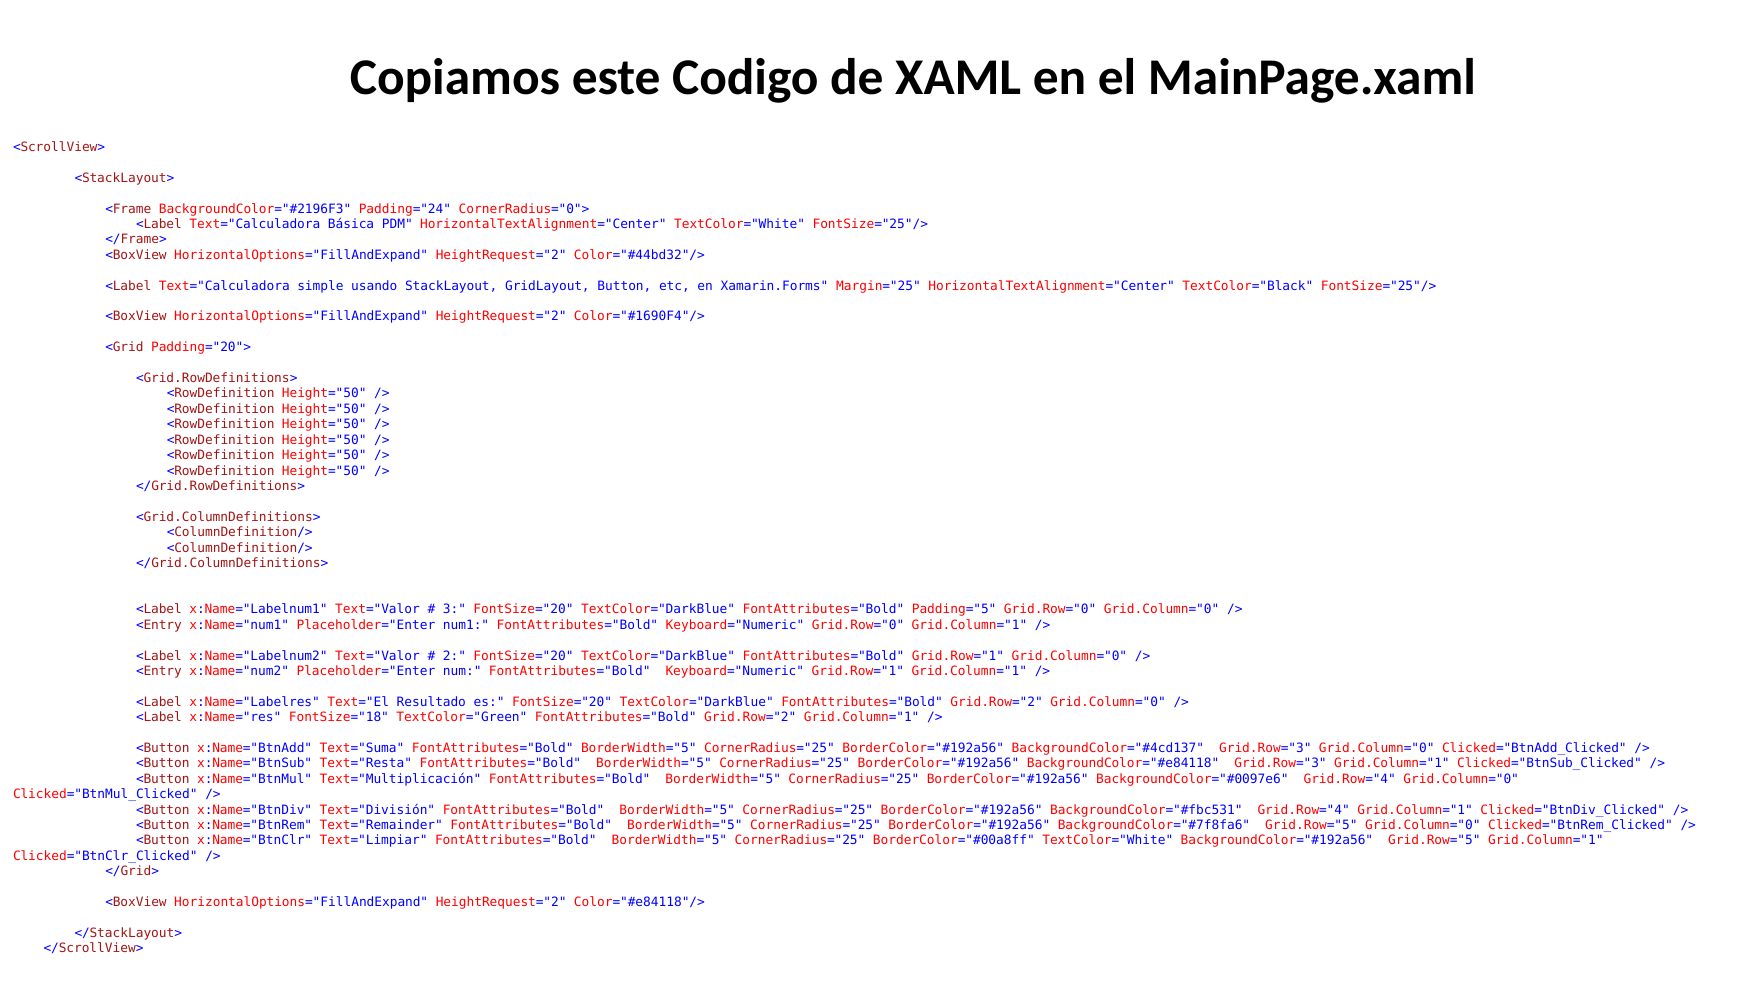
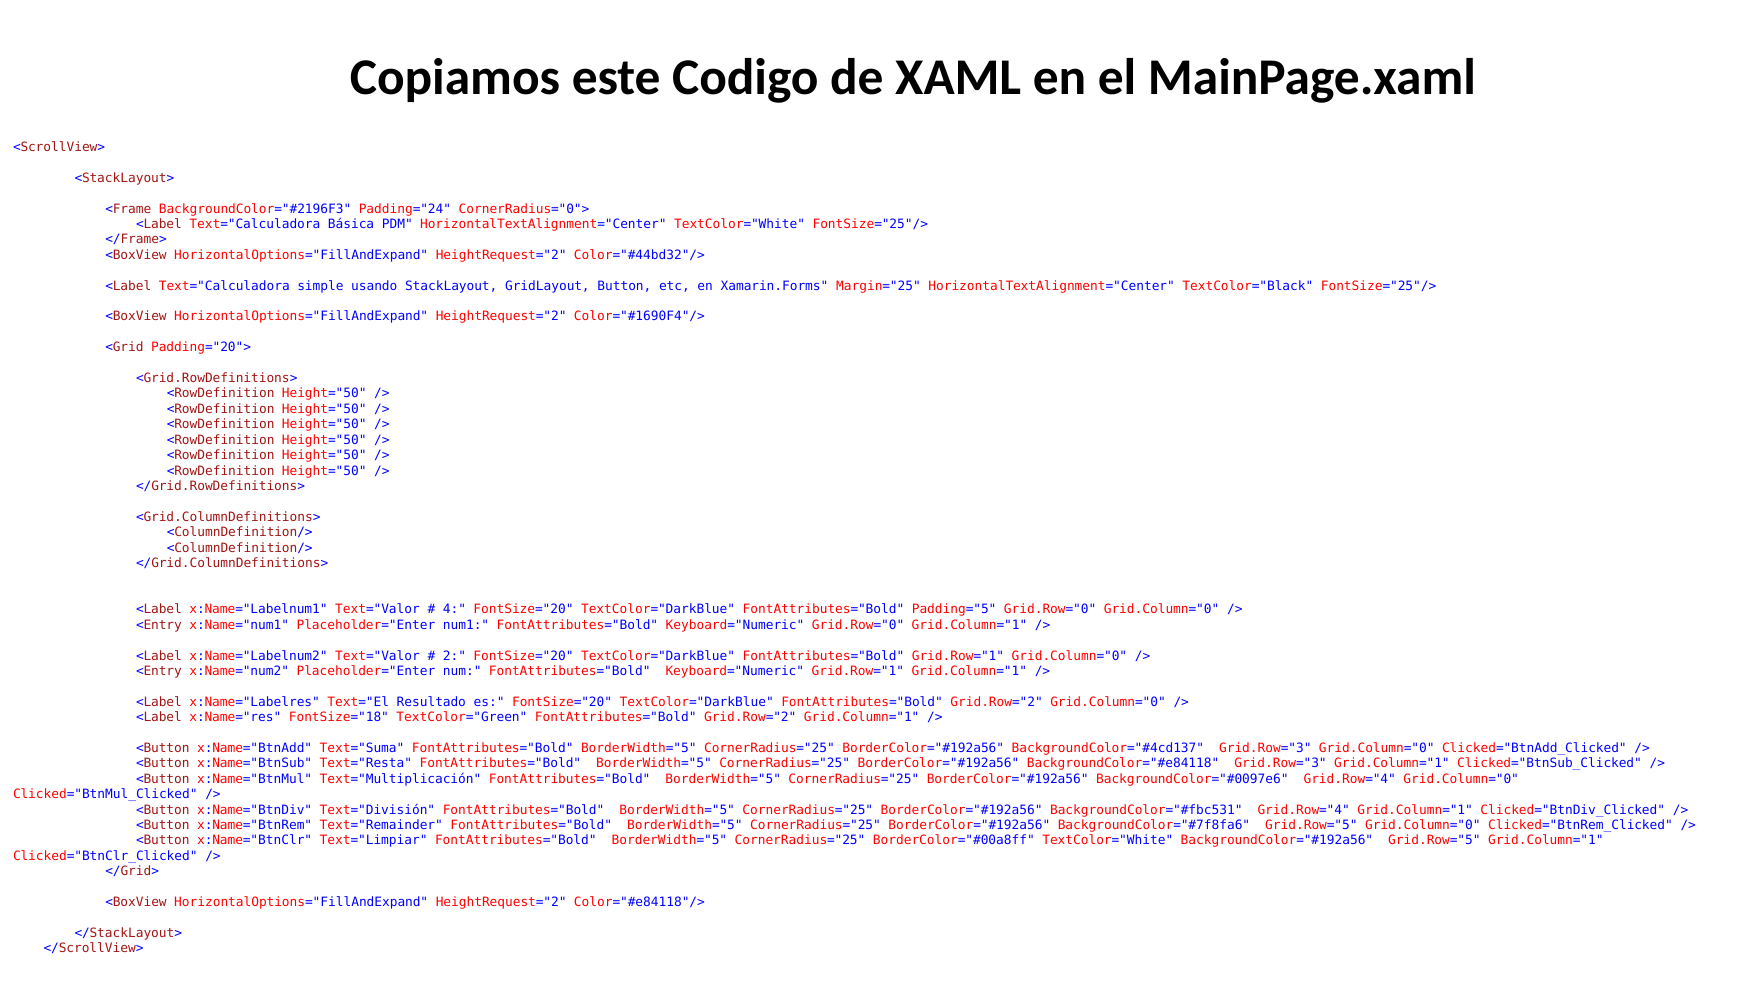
3: 3 -> 4
